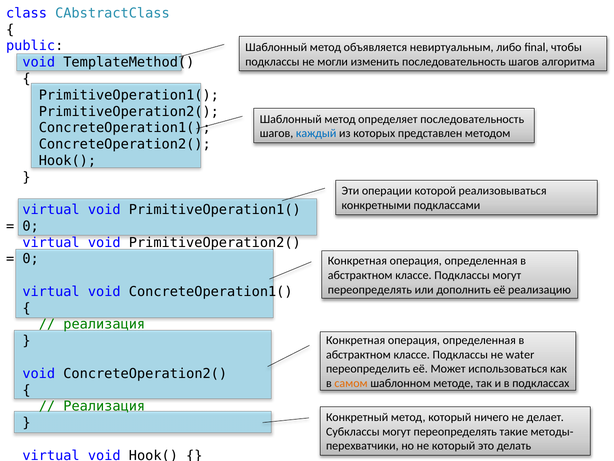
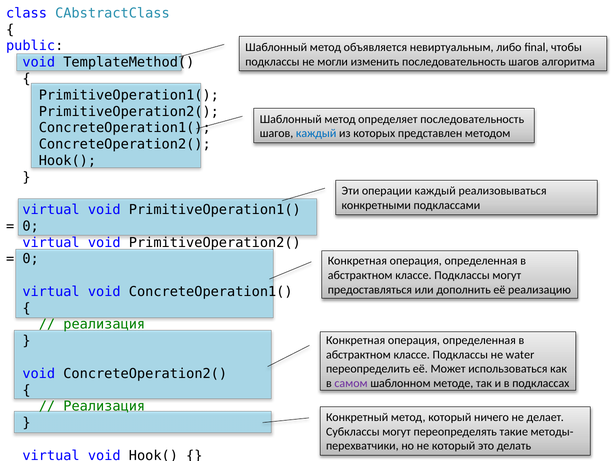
операции которой: которой -> каждый
переопределять at (370, 289): переопределять -> предоставляться
самом colour: orange -> purple
